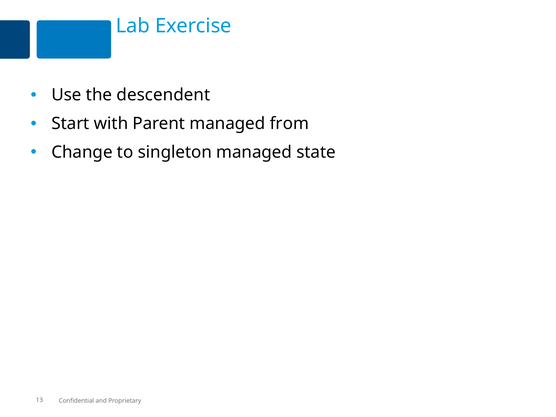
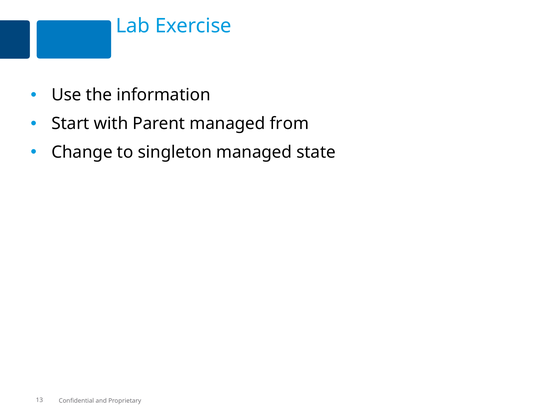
descendent: descendent -> information
